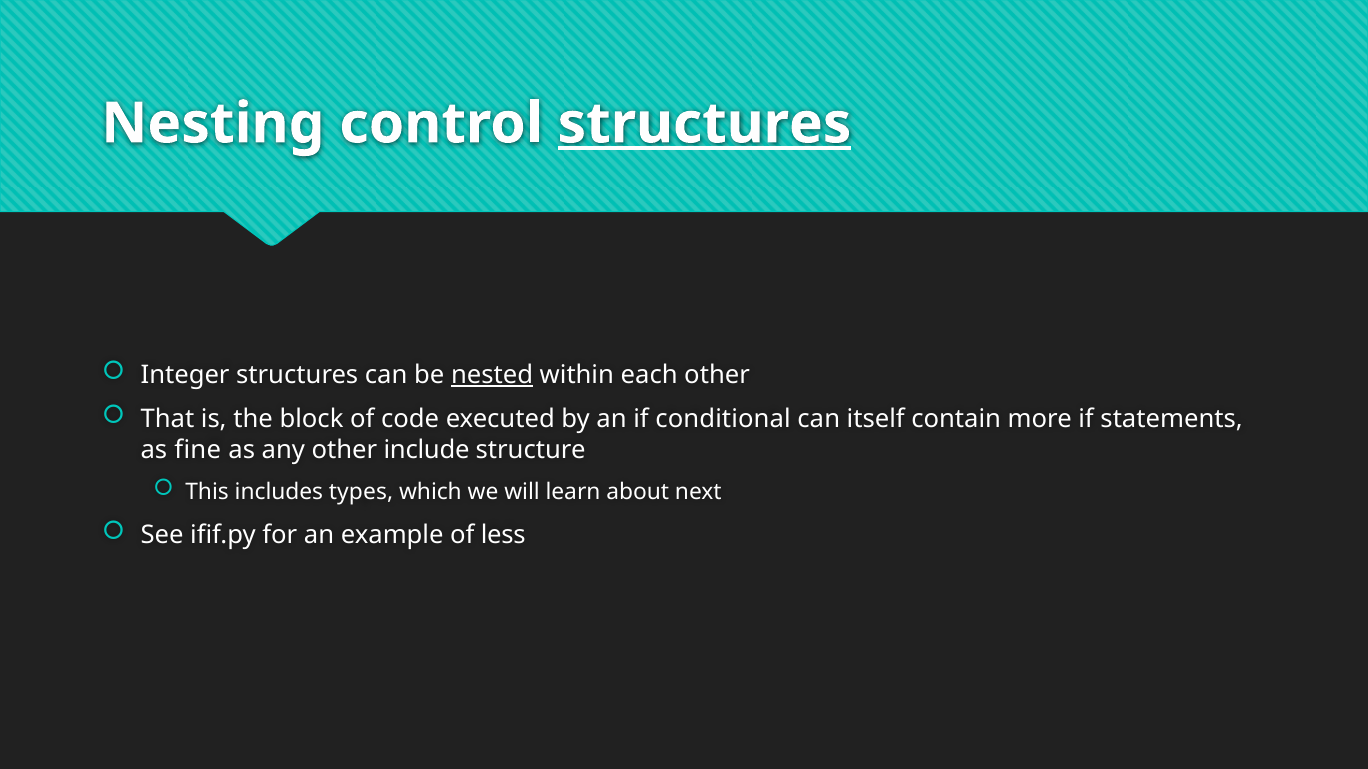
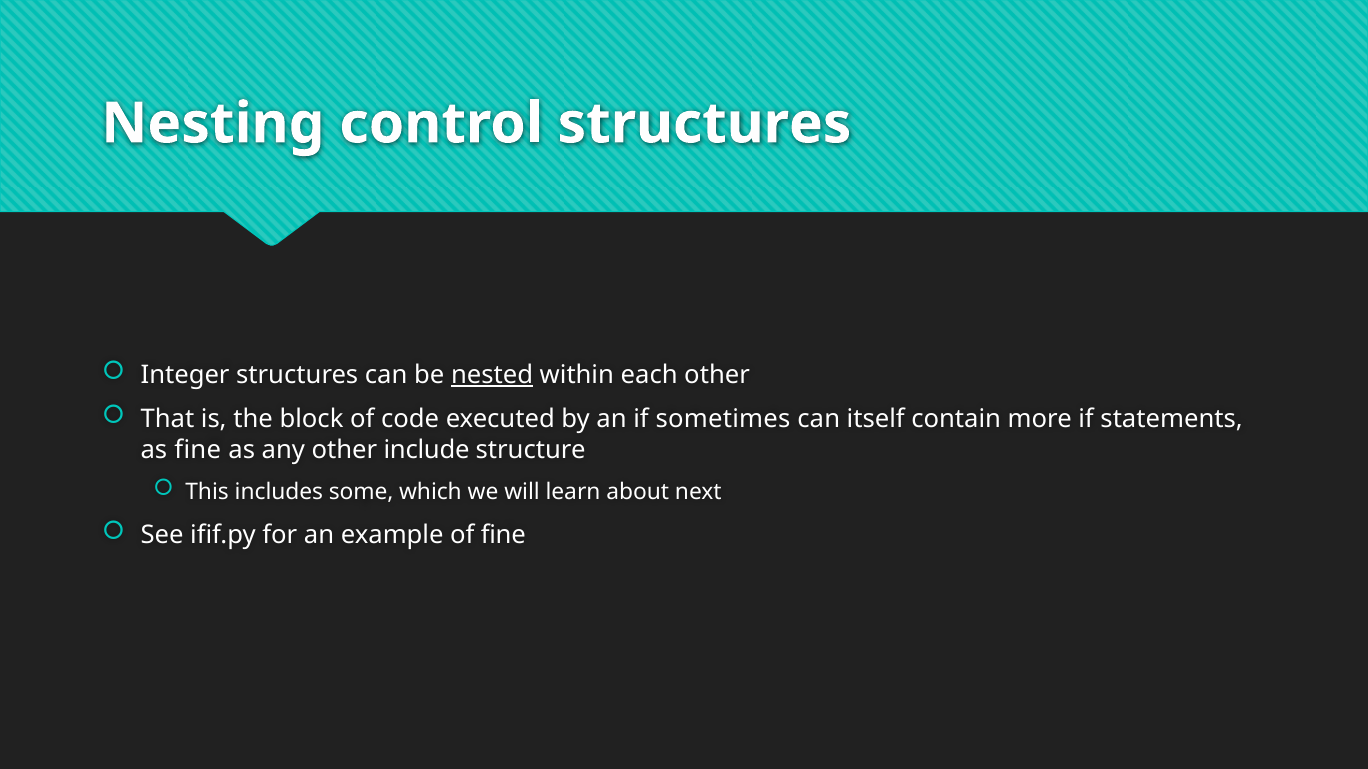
structures at (704, 124) underline: present -> none
conditional: conditional -> sometimes
types: types -> some
of less: less -> fine
